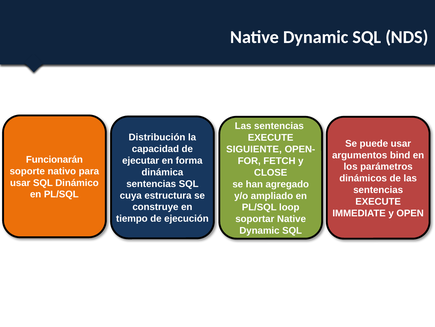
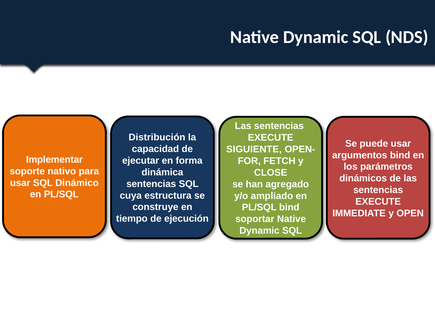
Funcionarán: Funcionarán -> Implementar
PL/SQL loop: loop -> bind
